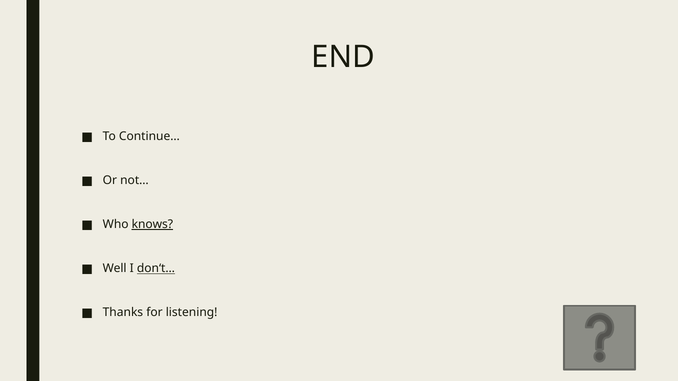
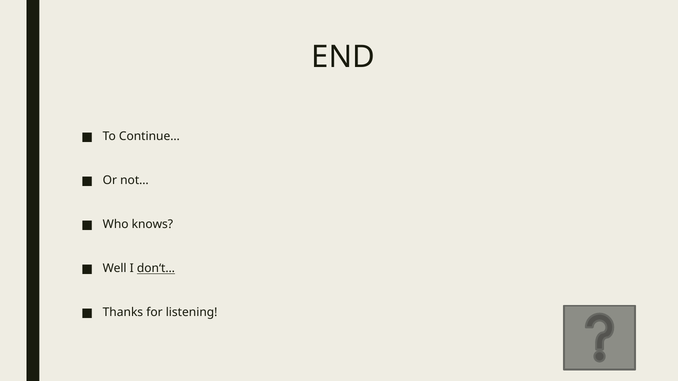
knows underline: present -> none
